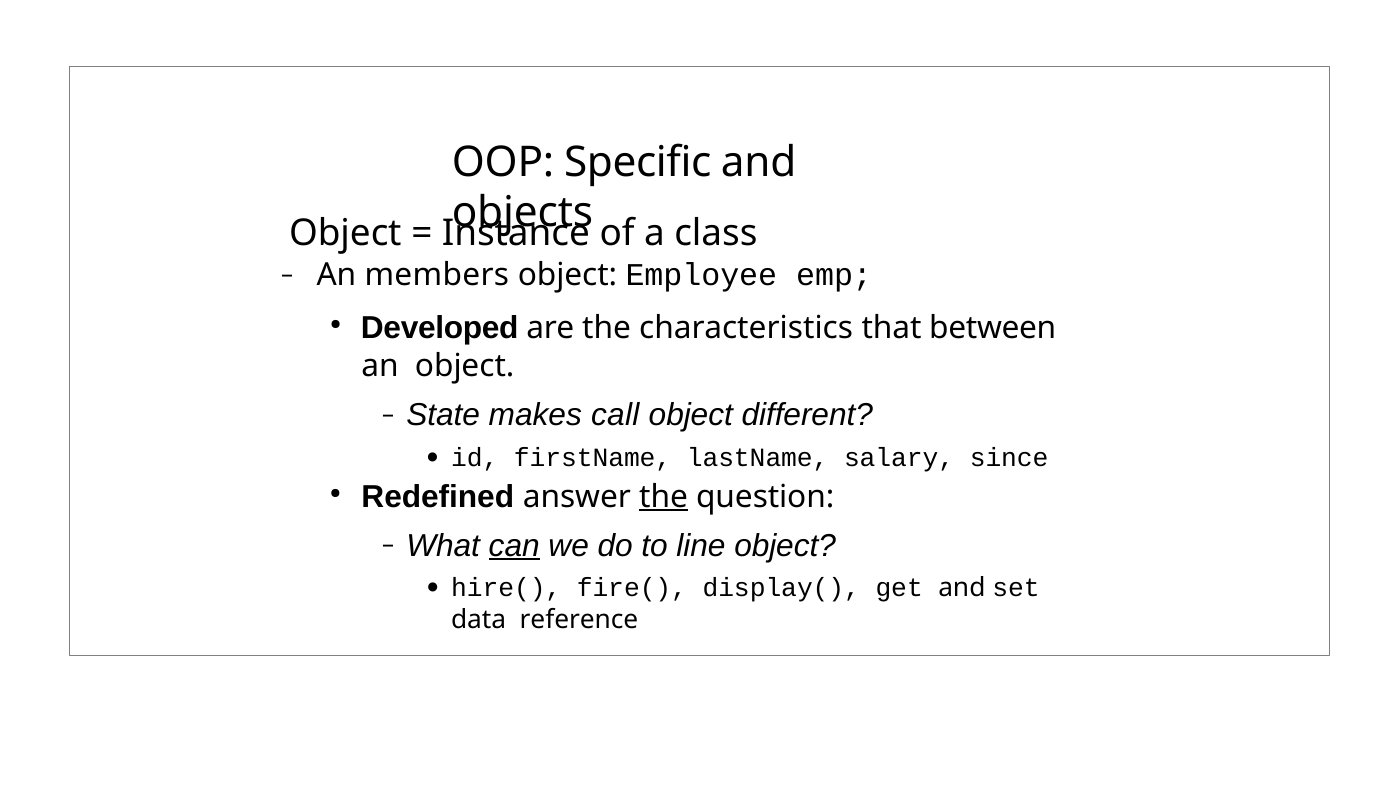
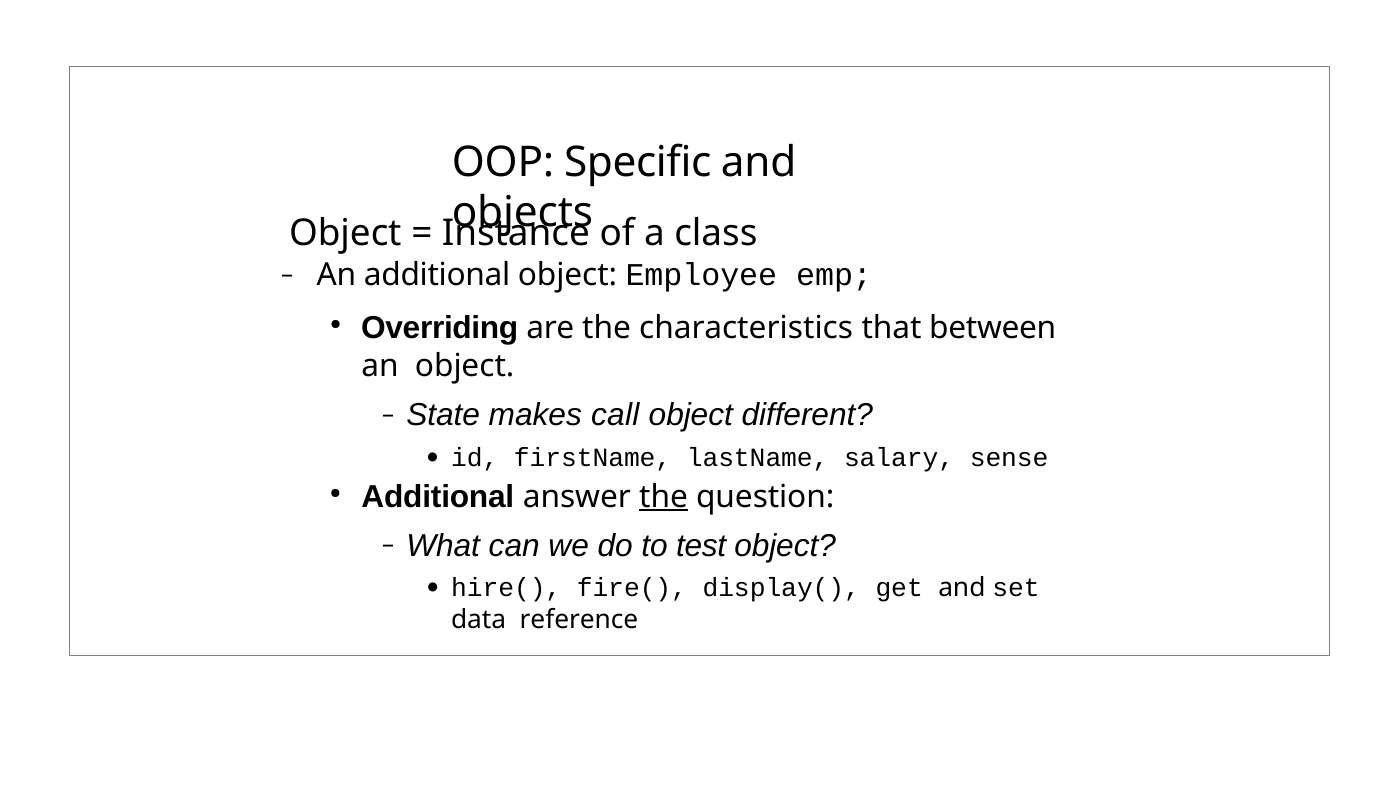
An members: members -> additional
Developed: Developed -> Overriding
since: since -> sense
Redefined at (438, 497): Redefined -> Additional
can underline: present -> none
line: line -> test
